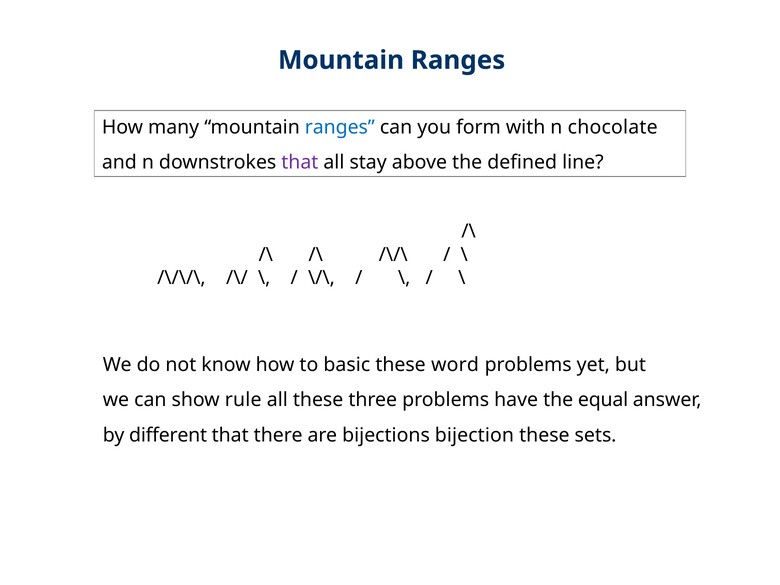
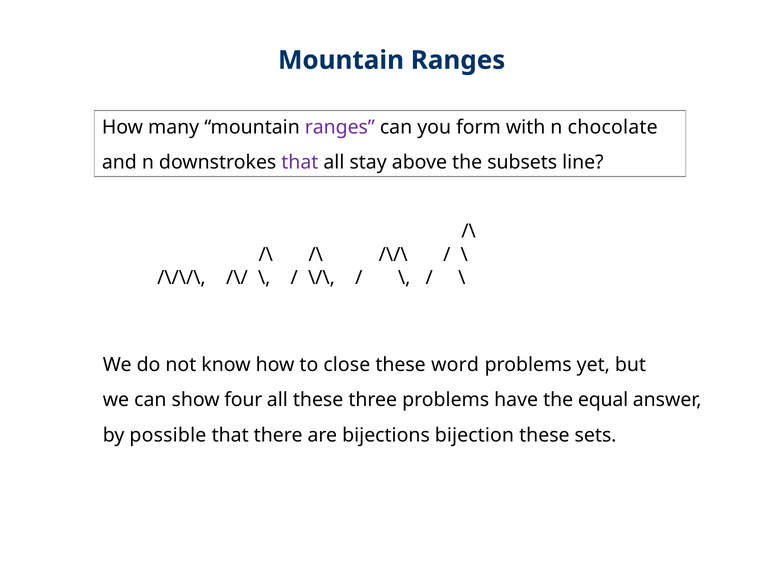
ranges at (340, 127) colour: blue -> purple
defined: defined -> subsets
basic: basic -> close
rule: rule -> four
different: different -> possible
